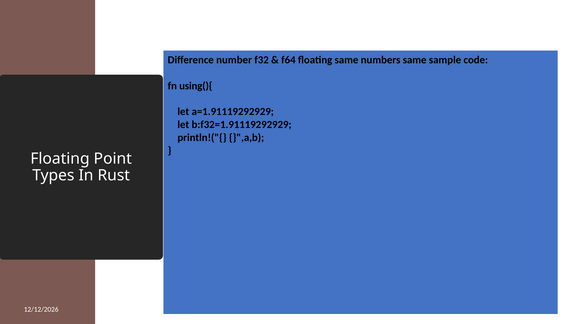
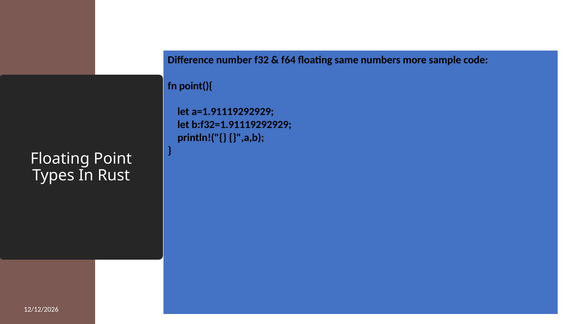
numbers same: same -> more
using(){: using(){ -> point(){
